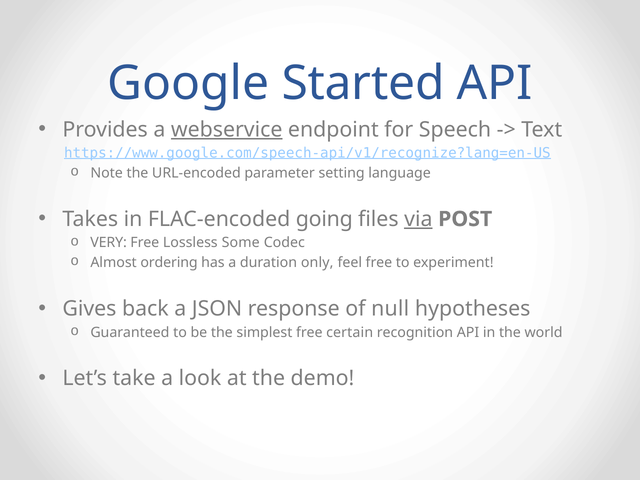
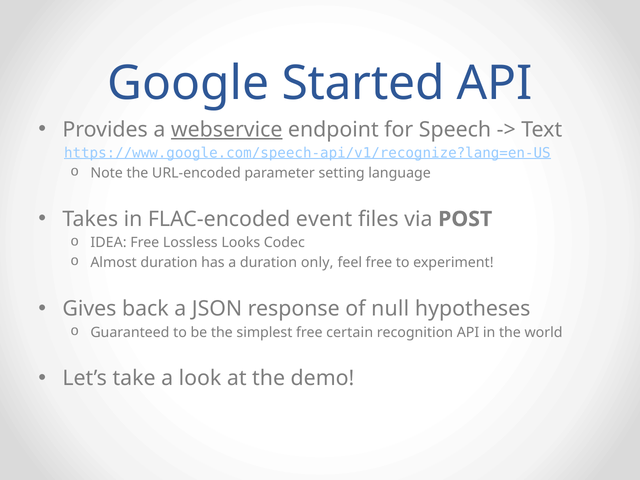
going: going -> event
via underline: present -> none
VERY: VERY -> IDEA
Some: Some -> Looks
Almost ordering: ordering -> duration
